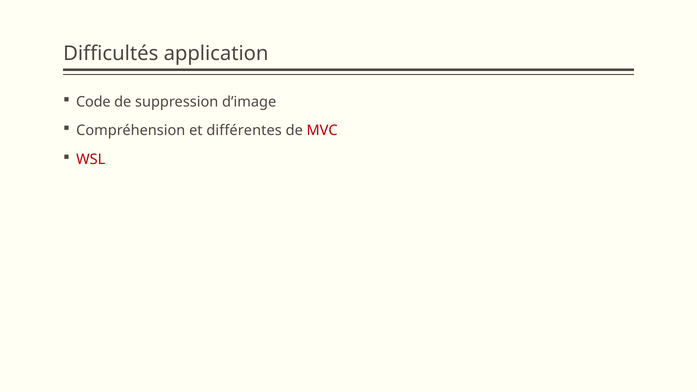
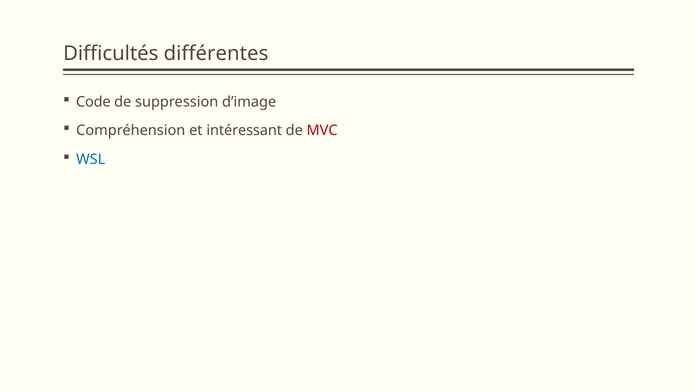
application: application -> différentes
différentes: différentes -> intéressant
WSL colour: red -> blue
